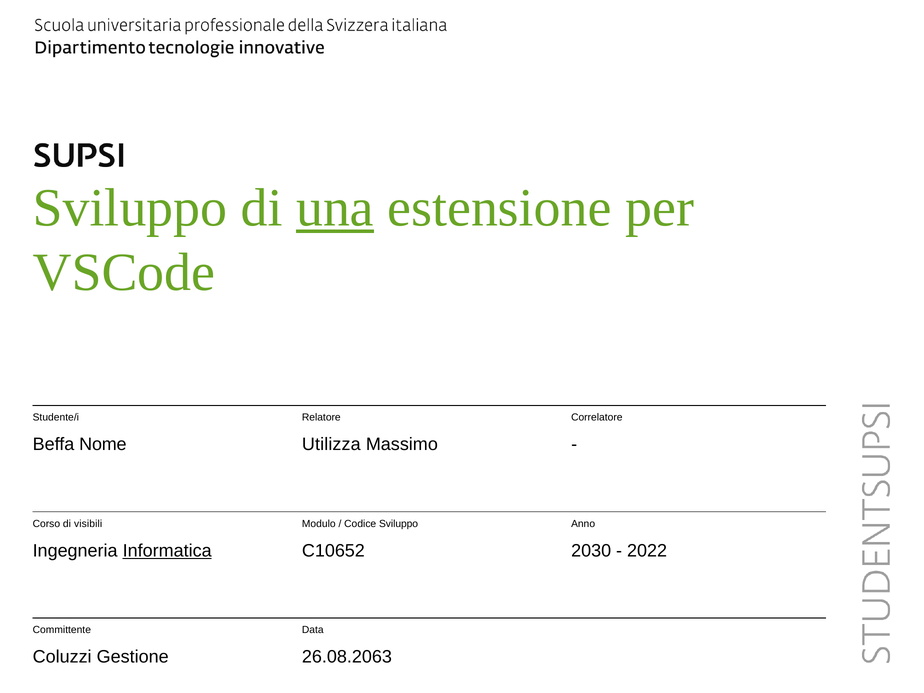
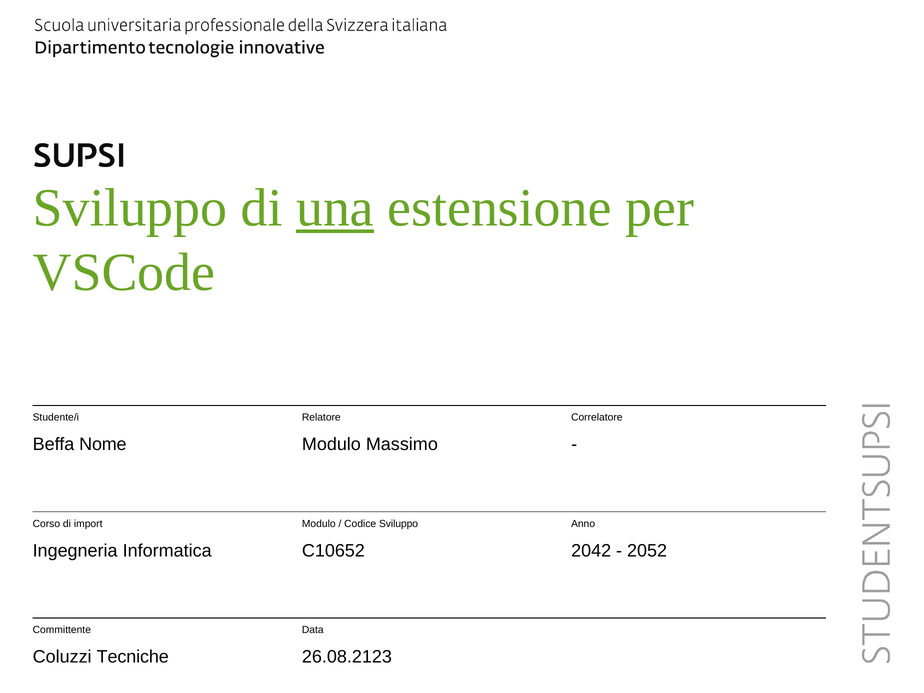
Utilizza at (331, 444): Utilizza -> Modulo
visibili: visibili -> import
Informatica underline: present -> none
2030: 2030 -> 2042
2022: 2022 -> 2052
Gestione: Gestione -> Tecniche
26.08.2063: 26.08.2063 -> 26.08.2123
